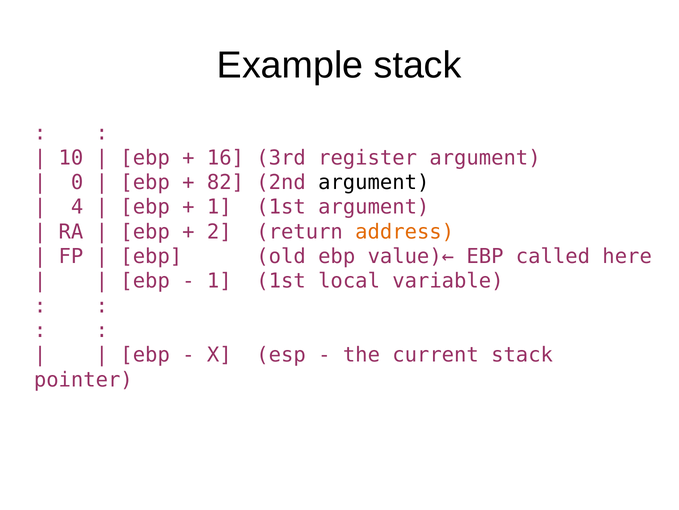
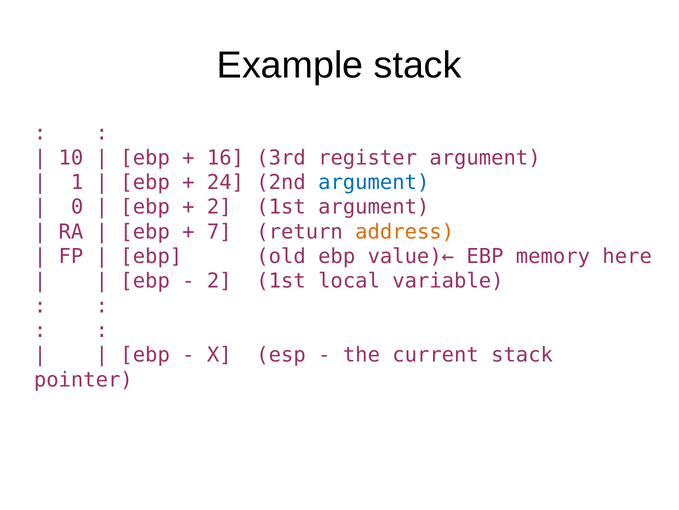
0: 0 -> 1
82: 82 -> 24
argument at (374, 182) colour: black -> blue
4: 4 -> 0
1 at (219, 207): 1 -> 2
2: 2 -> 7
called: called -> memory
1 at (219, 281): 1 -> 2
